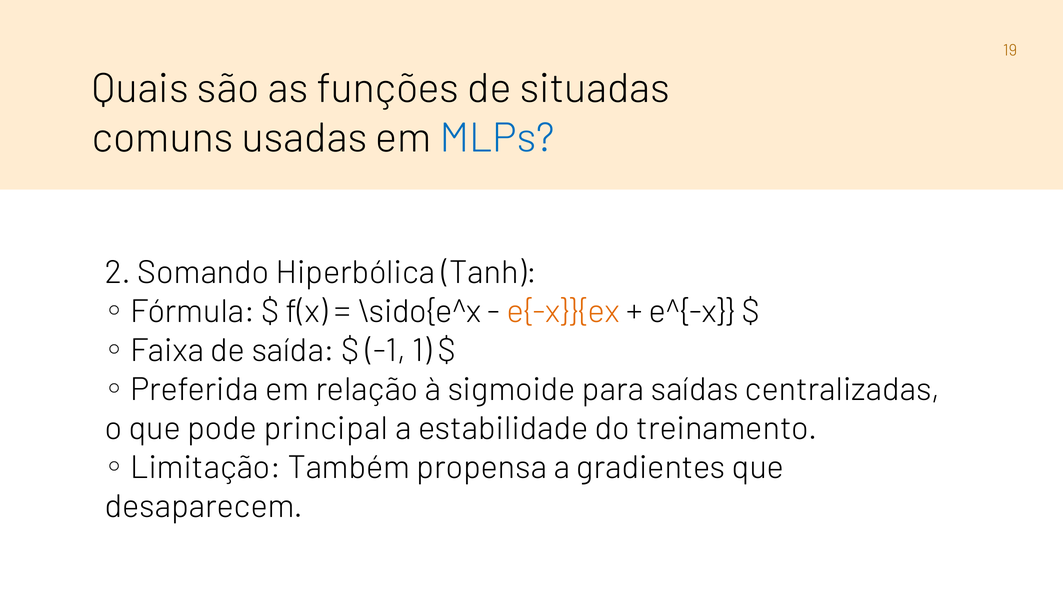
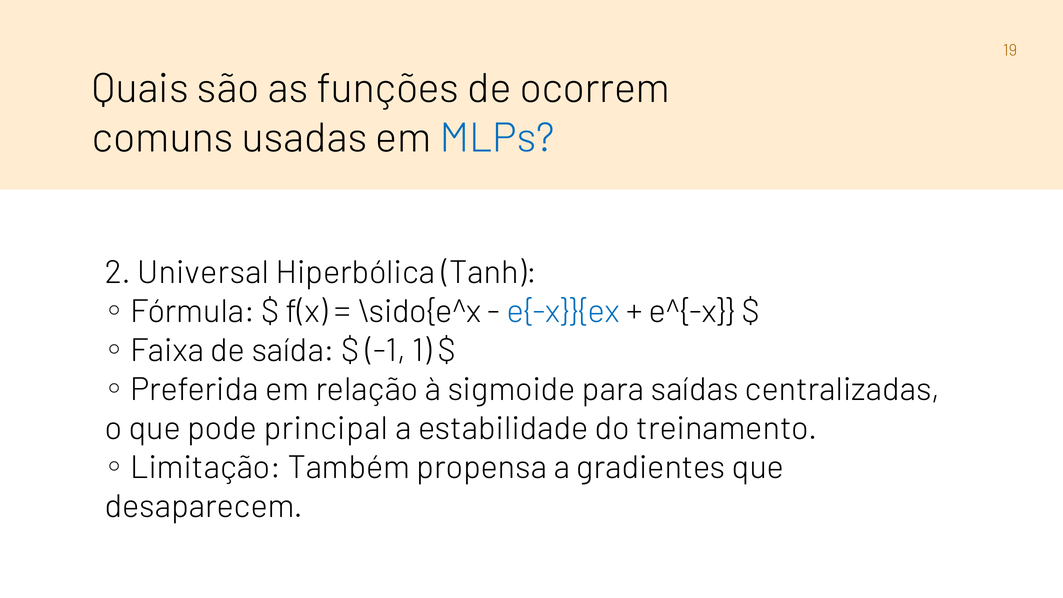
situadas: situadas -> ocorrem
Somando: Somando -> Universal
e{-x}}{ex colour: orange -> blue
